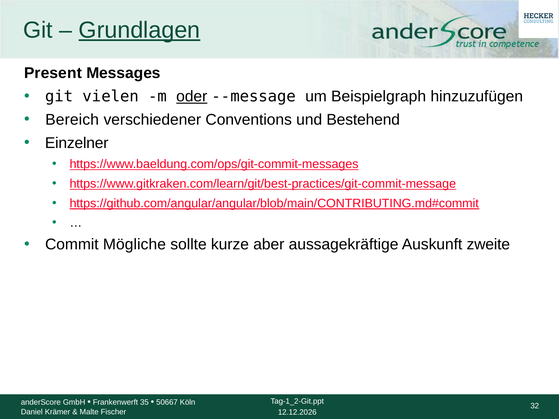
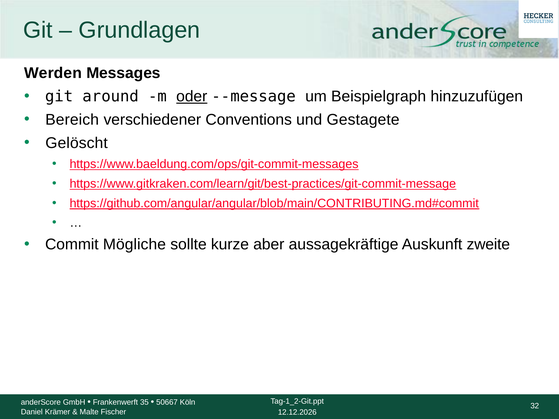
Grundlagen underline: present -> none
Present: Present -> Werden
vielen: vielen -> around
Bestehend: Bestehend -> Gestagete
Einzelner: Einzelner -> Gelöscht
